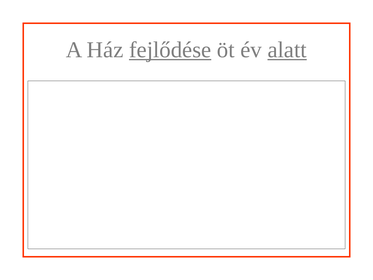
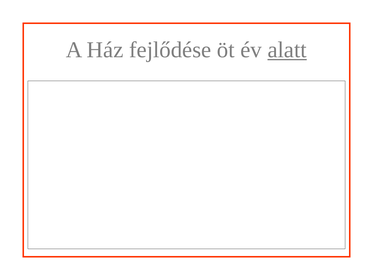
fejlődése underline: present -> none
